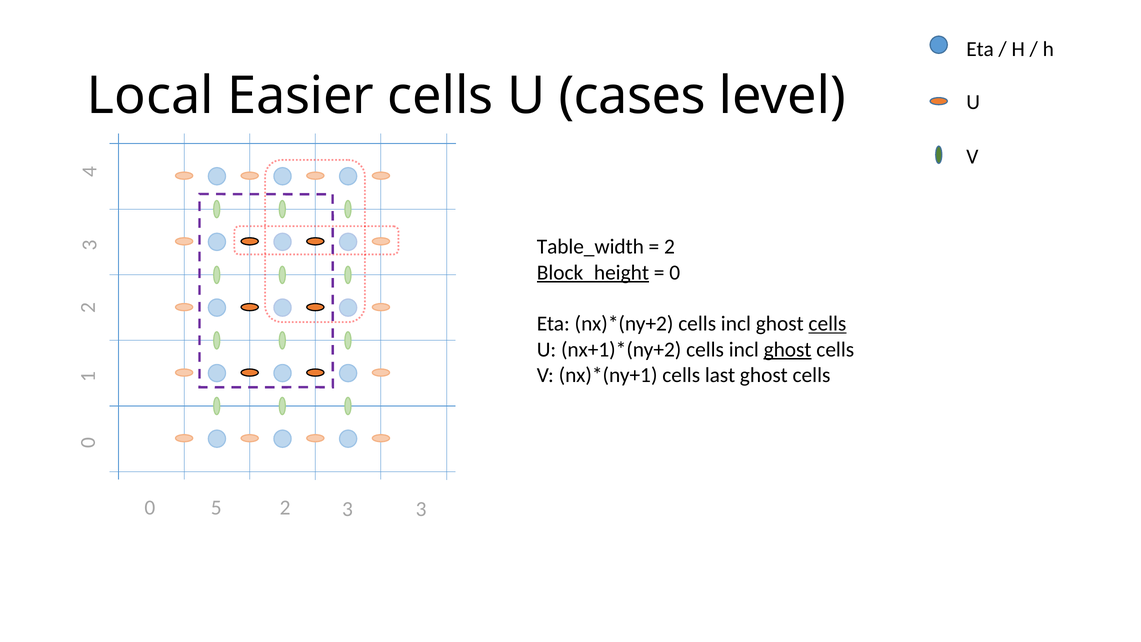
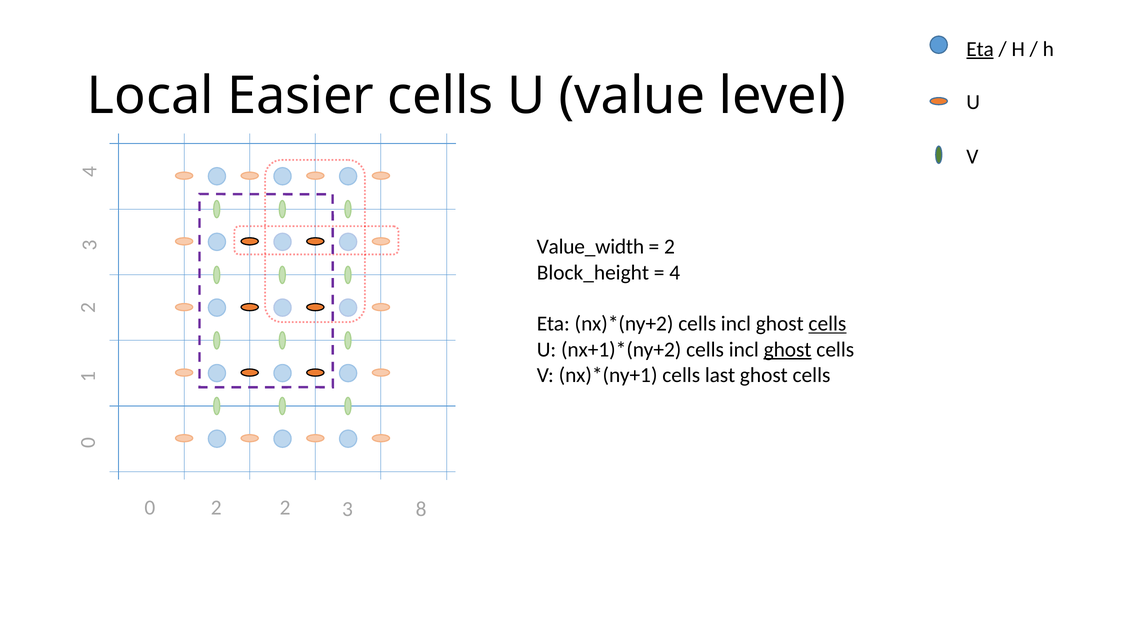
Eta at (980, 49) underline: none -> present
cases: cases -> value
Table_width: Table_width -> Value_width
Block_height underline: present -> none
0 at (675, 272): 0 -> 4
0 5: 5 -> 2
3 3: 3 -> 8
